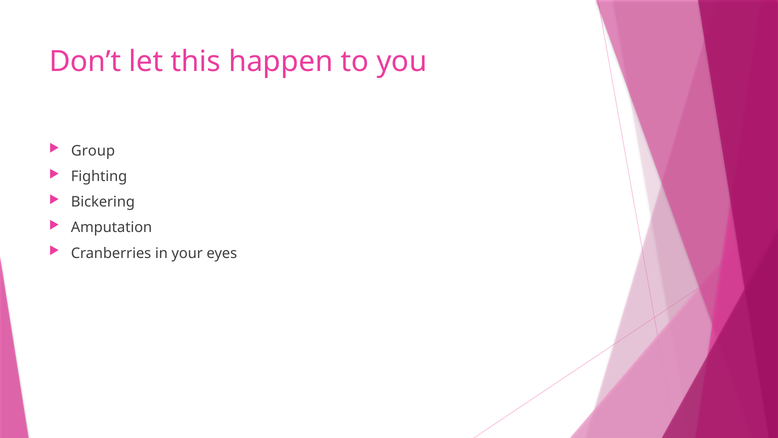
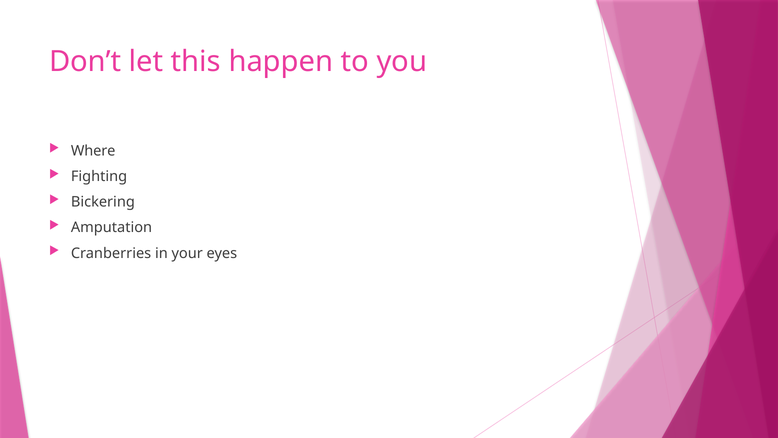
Group: Group -> Where
